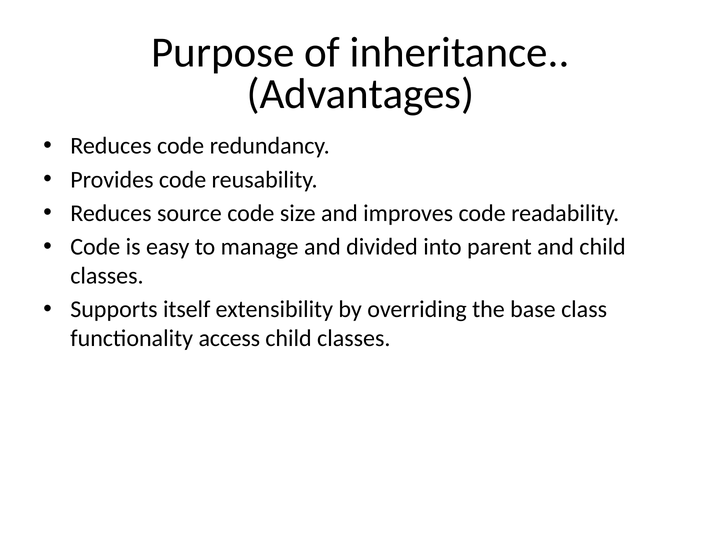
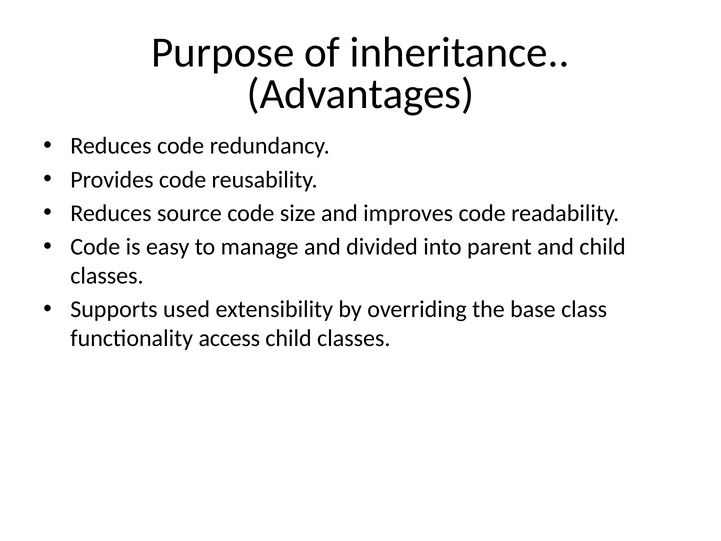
itself: itself -> used
